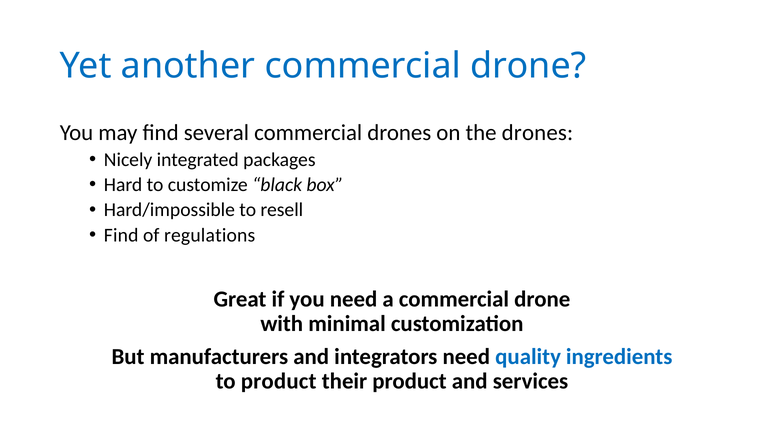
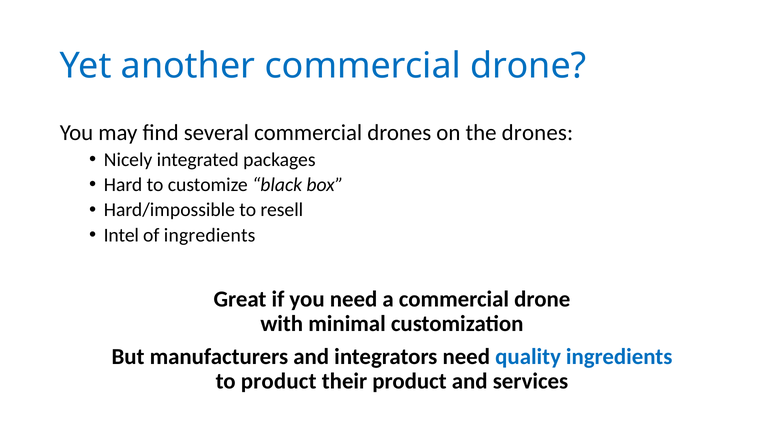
Find at (121, 235): Find -> Intel
of regulations: regulations -> ingredients
